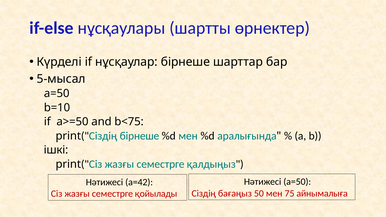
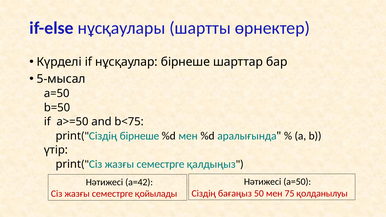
b=10: b=10 -> b=50
ішкі: ішкі -> үтір
айнымалыға: айнымалыға -> қолданылуы
